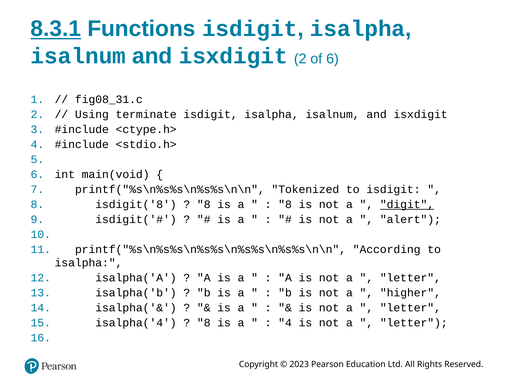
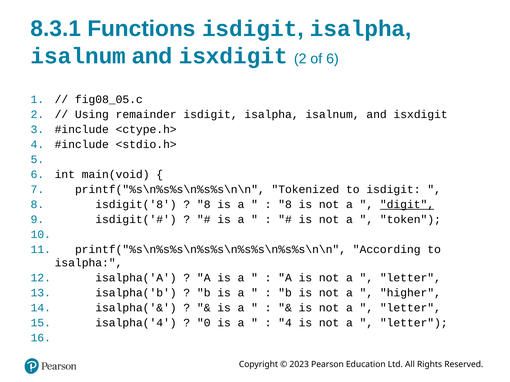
8.3.1 underline: present -> none
fig08_31.c: fig08_31.c -> fig08_05.c
terminate: terminate -> remainder
alert: alert -> token
8 at (204, 323): 8 -> 0
